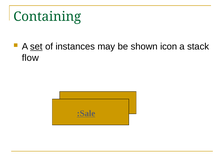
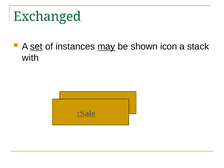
Containing: Containing -> Exchanged
may underline: none -> present
flow: flow -> with
